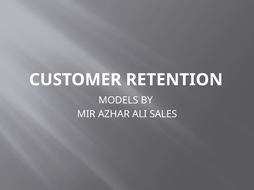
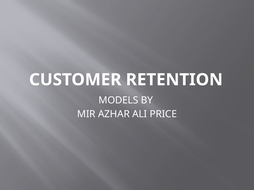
SALES: SALES -> PRICE
